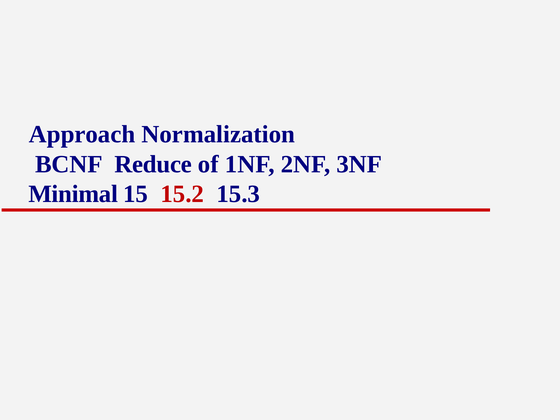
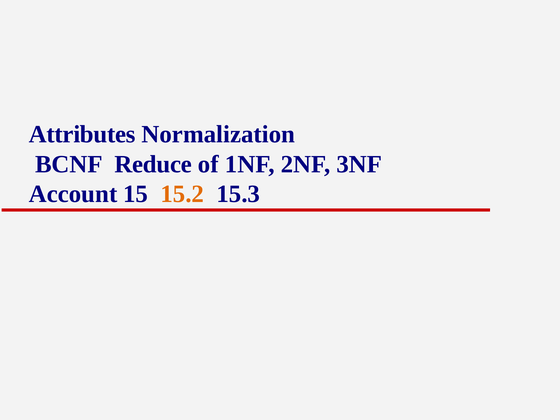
Approach: Approach -> Attributes
Minimal: Minimal -> Account
15.2 colour: red -> orange
